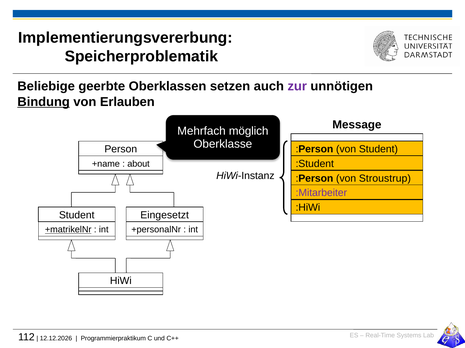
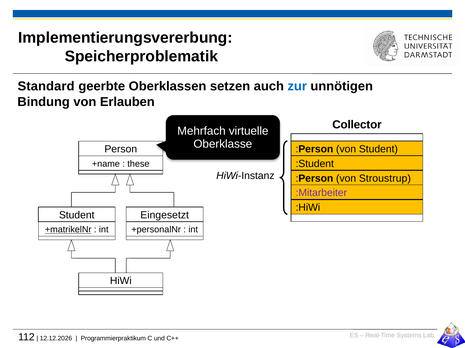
Beliebige: Beliebige -> Standard
zur colour: purple -> blue
Bindung underline: present -> none
Message: Message -> Collector
möglich: möglich -> virtuelle
about: about -> these
